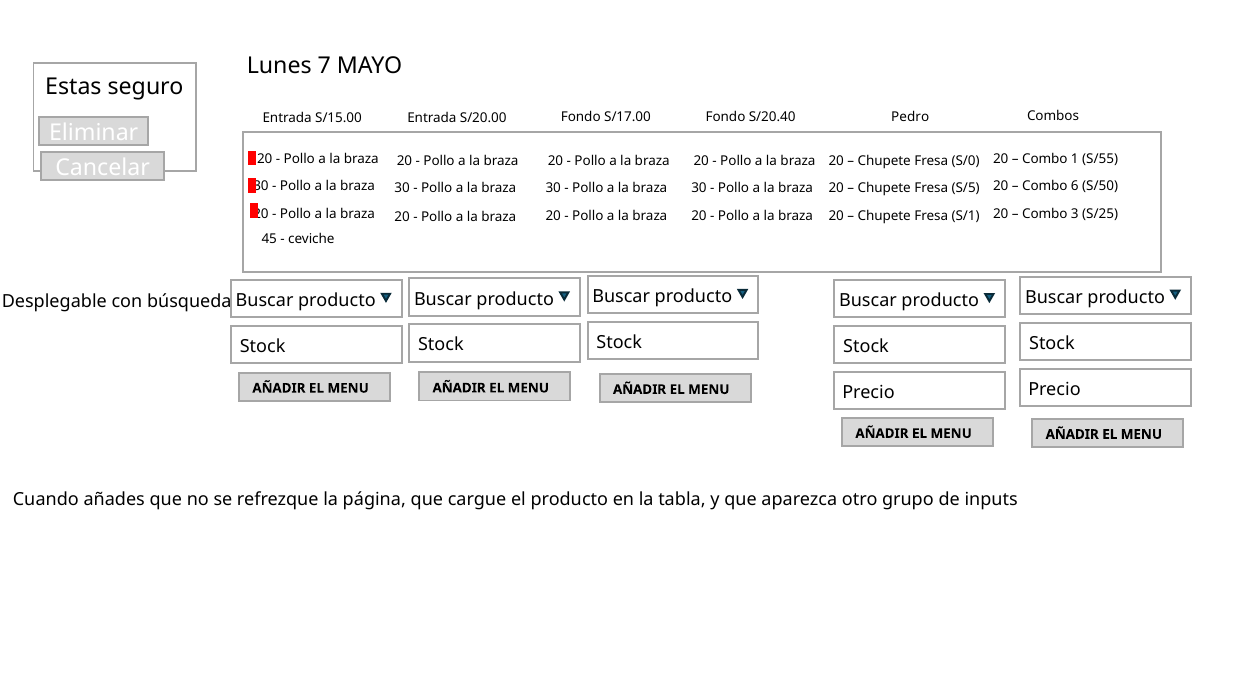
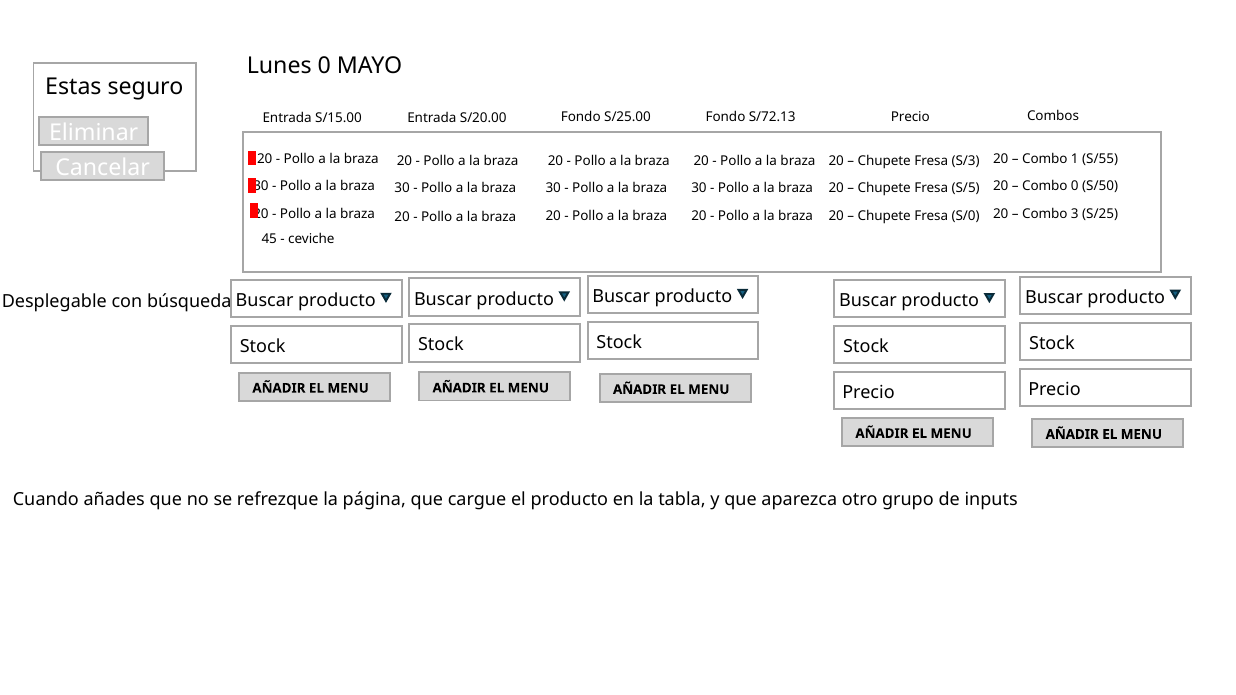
Lunes 7: 7 -> 0
S/17.00: S/17.00 -> S/25.00
S/20.40: S/20.40 -> S/72.13
S/20.00 Pedro: Pedro -> Precio
S/0: S/0 -> S/3
Combo 6: 6 -> 0
S/1: S/1 -> S/0
